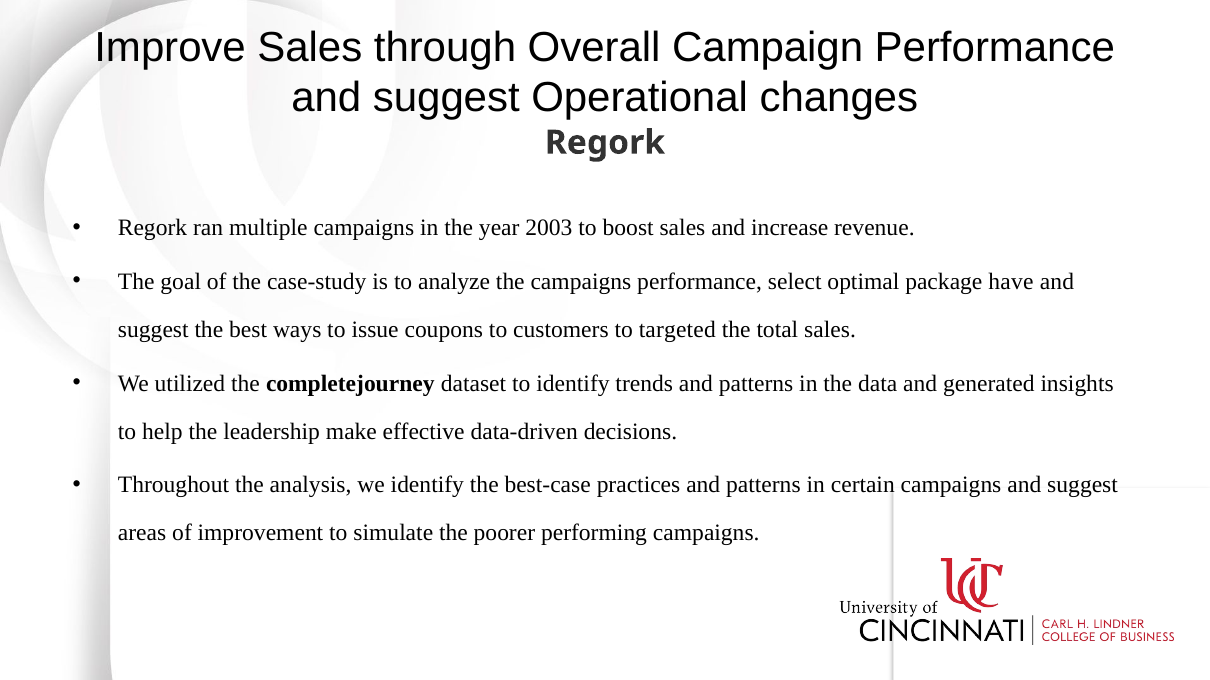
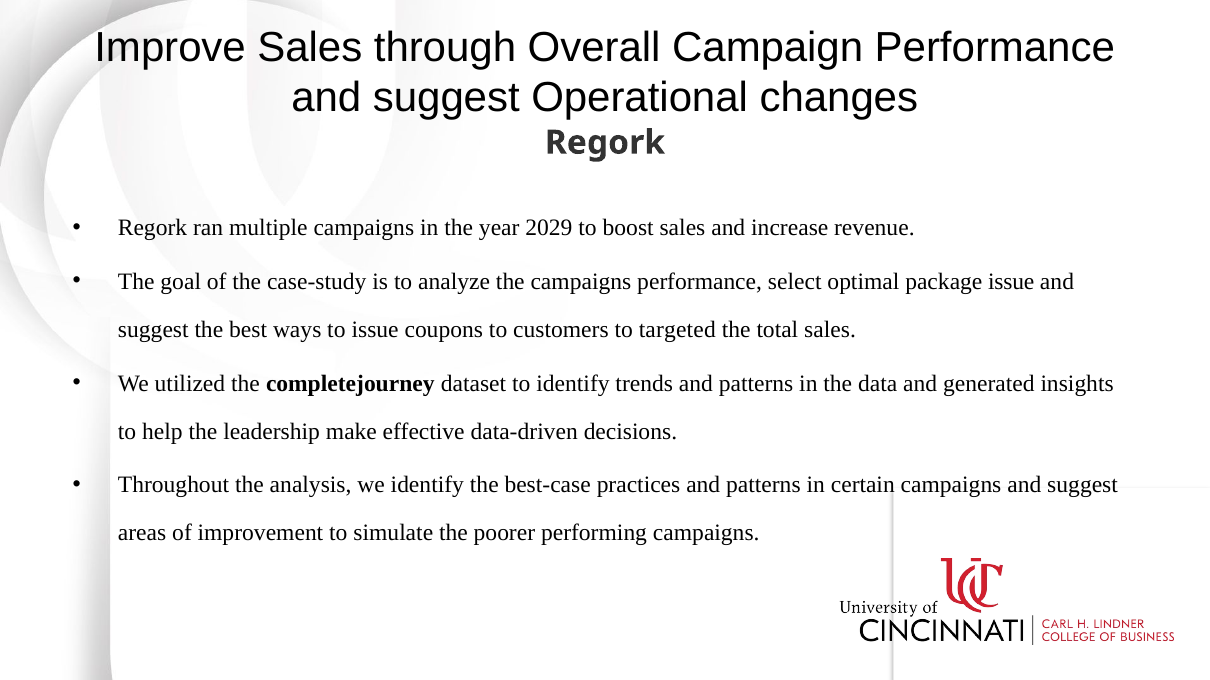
2003: 2003 -> 2029
package have: have -> issue
